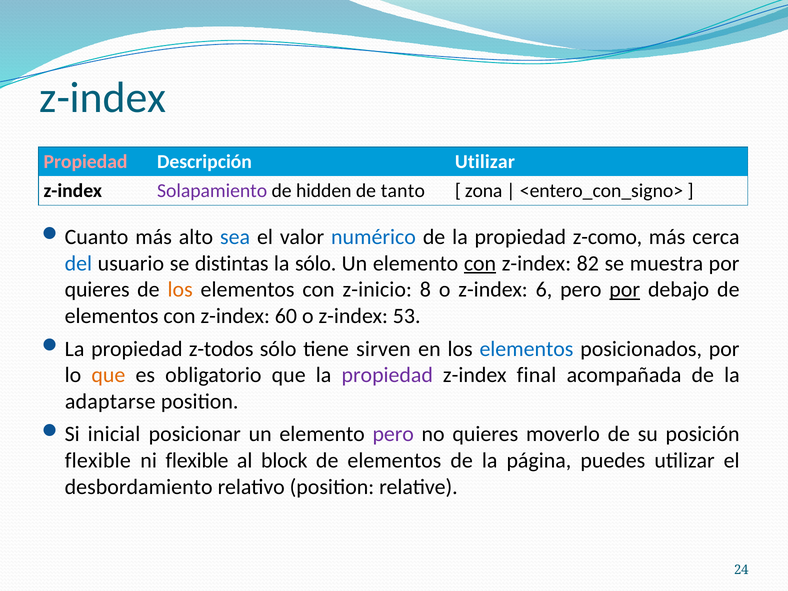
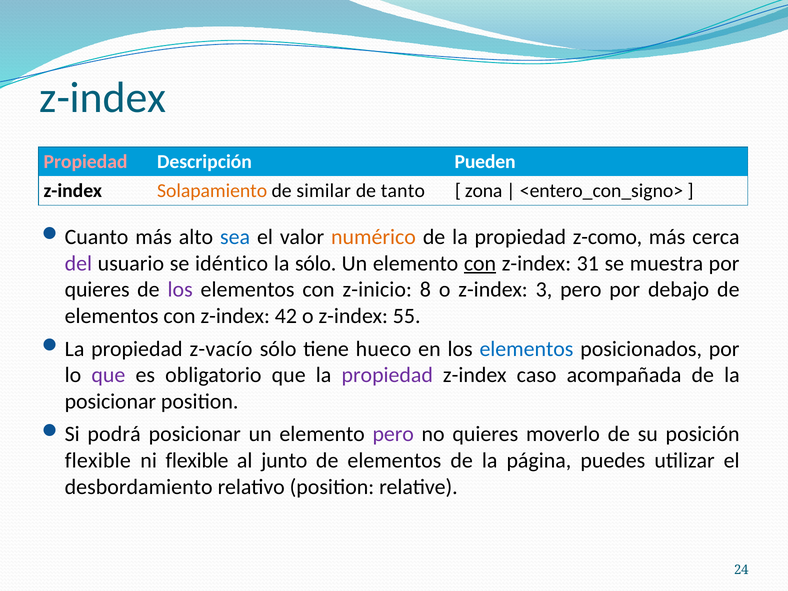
Descripción Utilizar: Utilizar -> Pueden
Solapamiento colour: purple -> orange
hidden: hidden -> similar
numérico colour: blue -> orange
del colour: blue -> purple
distintas: distintas -> idéntico
82: 82 -> 31
los at (180, 290) colour: orange -> purple
6: 6 -> 3
por at (625, 290) underline: present -> none
60: 60 -> 42
53: 53 -> 55
z-todos: z-todos -> z-vacío
sirven: sirven -> hueco
que at (108, 375) colour: orange -> purple
final: final -> caso
adaptarse at (110, 401): adaptarse -> posicionar
inicial: inicial -> podrá
block: block -> junto
